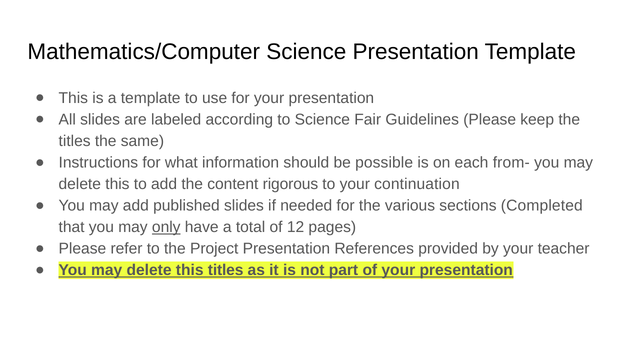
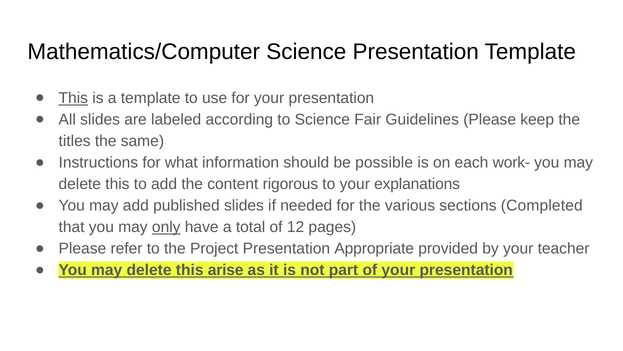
This at (73, 98) underline: none -> present
from-: from- -> work-
continuation: continuation -> explanations
References: References -> Appropriate
this titles: titles -> arise
